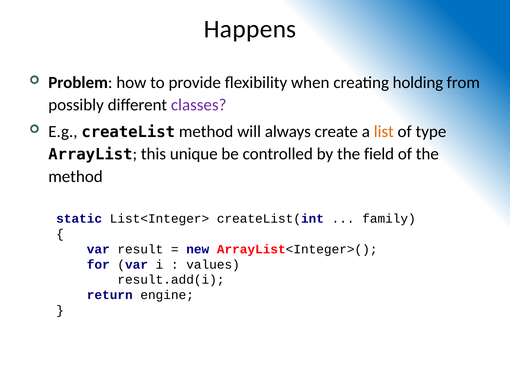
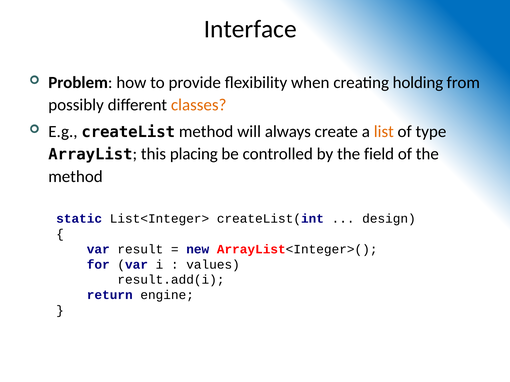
Happens: Happens -> Interface
classes colour: purple -> orange
unique: unique -> placing
family: family -> design
